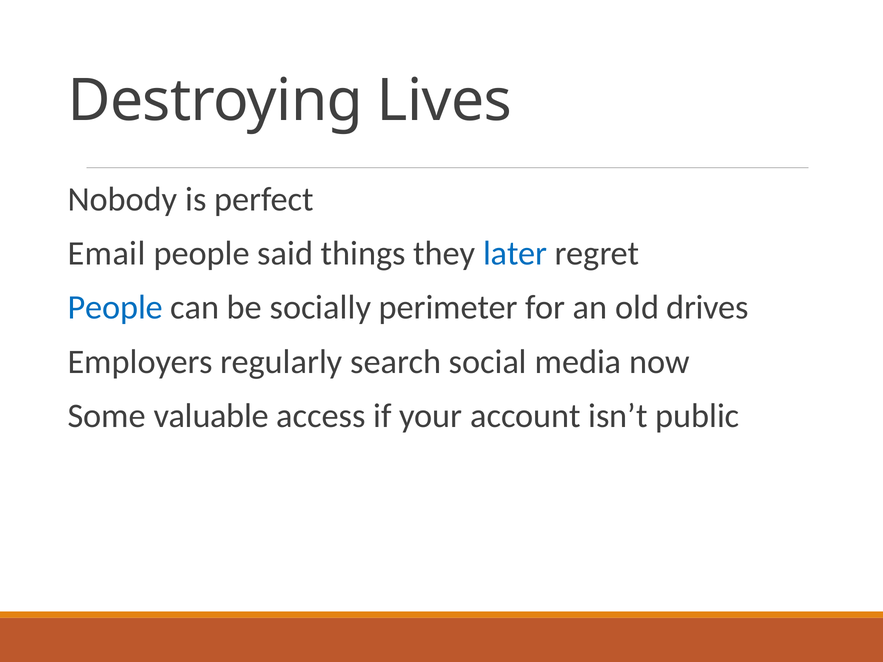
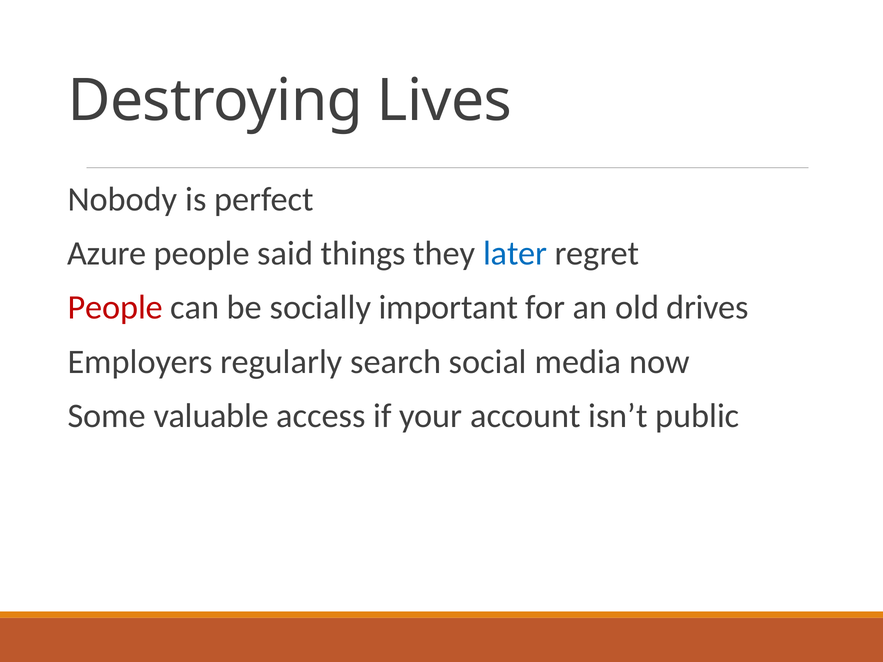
Email: Email -> Azure
People at (115, 308) colour: blue -> red
perimeter: perimeter -> important
